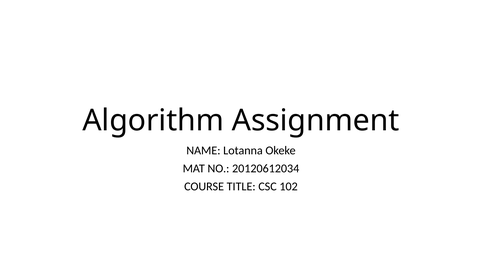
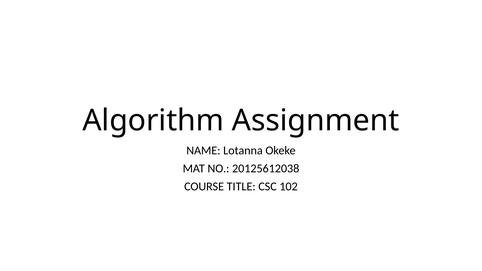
20120612034: 20120612034 -> 20125612038
